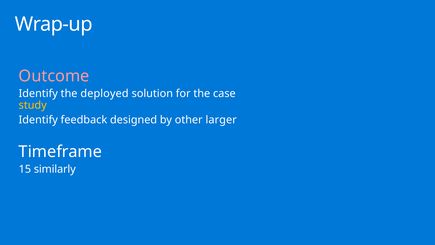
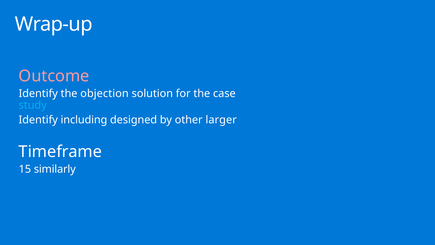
deployed: deployed -> objection
study colour: yellow -> light blue
feedback: feedback -> including
